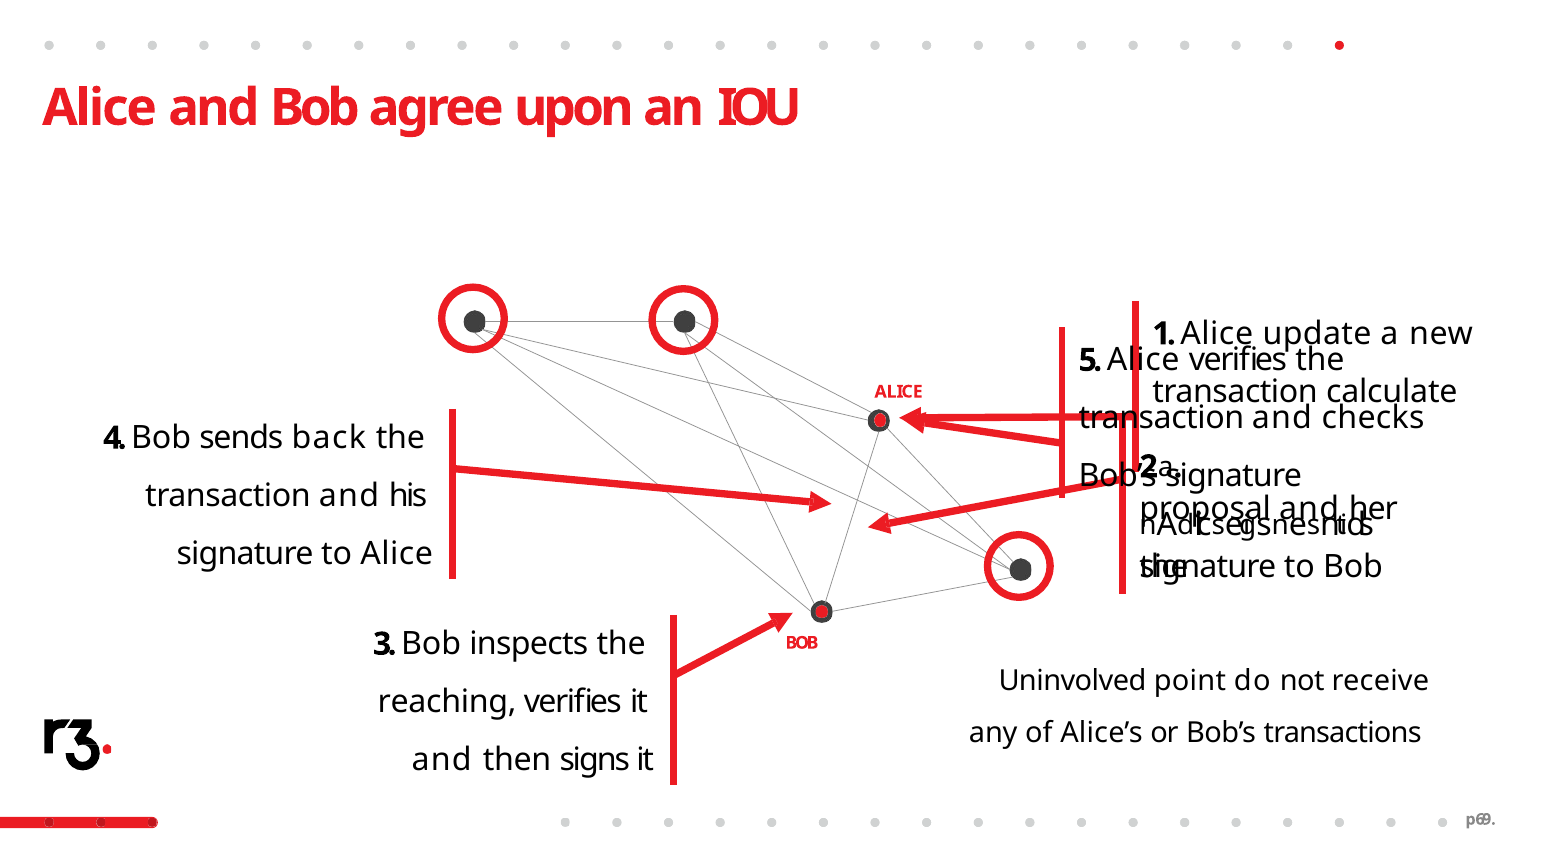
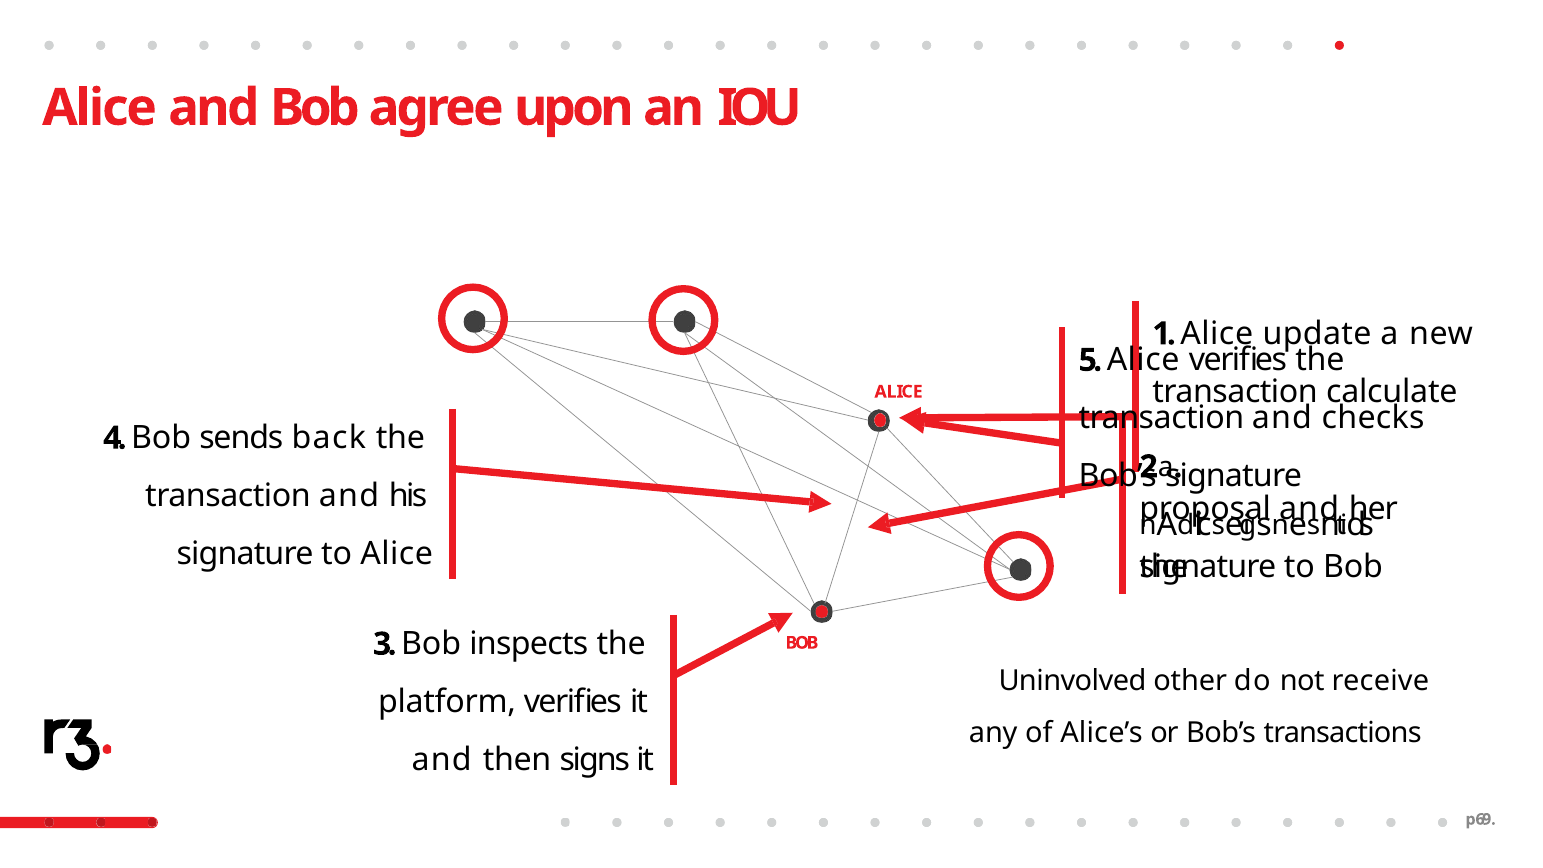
point: point -> other
reaching: reaching -> platform
